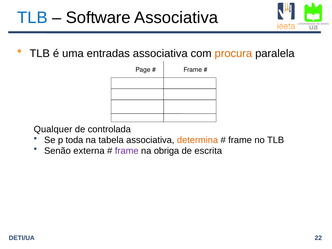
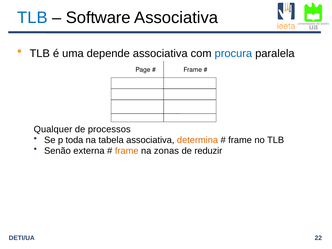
entradas: entradas -> depende
procura colour: orange -> blue
controlada: controlada -> processos
frame at (127, 151) colour: purple -> orange
obriga: obriga -> zonas
escrita: escrita -> reduzir
